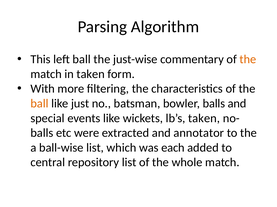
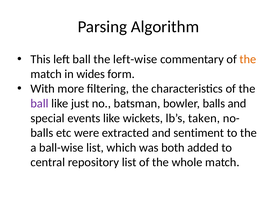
just-wise: just-wise -> left-wise
in taken: taken -> wides
ball at (39, 104) colour: orange -> purple
annotator: annotator -> sentiment
each: each -> both
